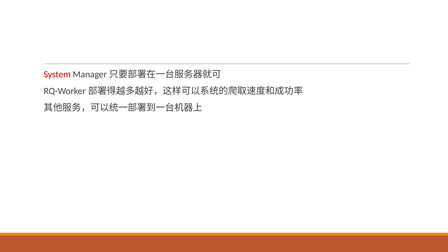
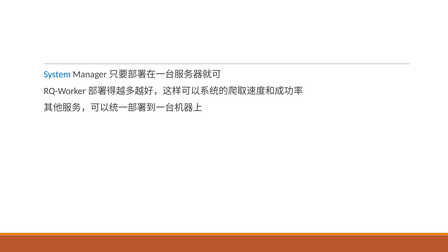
System colour: red -> blue
